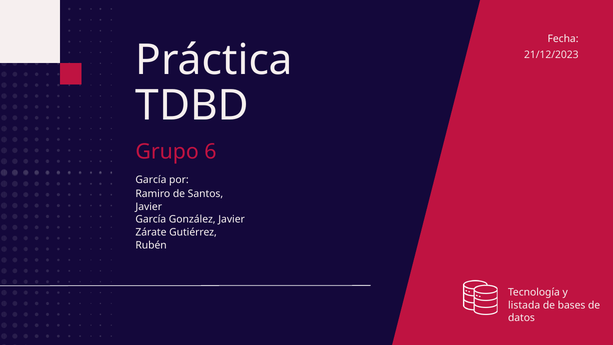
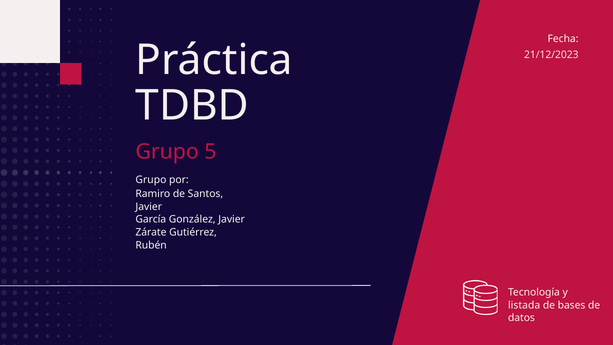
6: 6 -> 5
García at (151, 180): García -> Grupo
